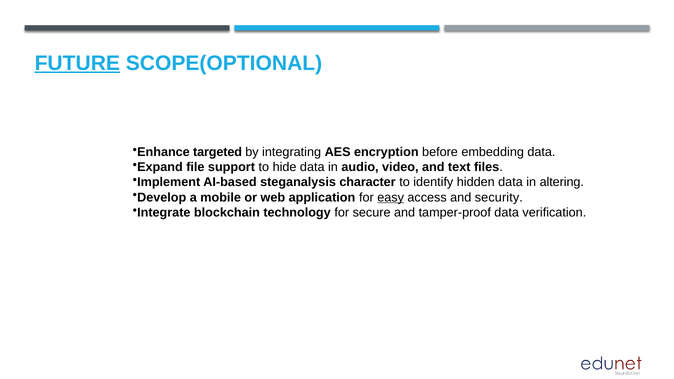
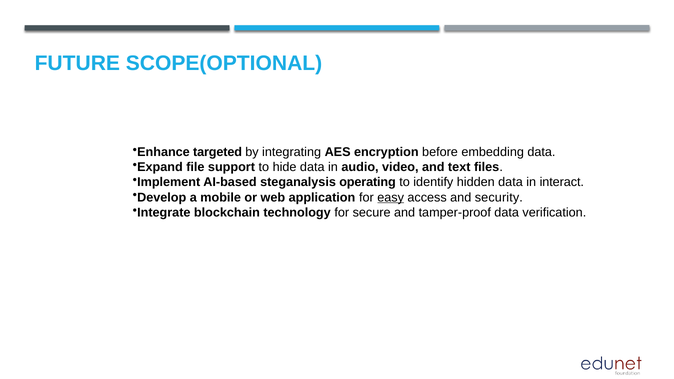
FUTURE underline: present -> none
character: character -> operating
altering: altering -> interact
